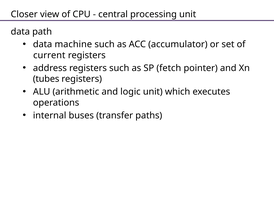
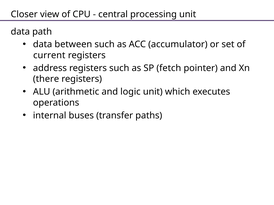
machine: machine -> between
tubes: tubes -> there
